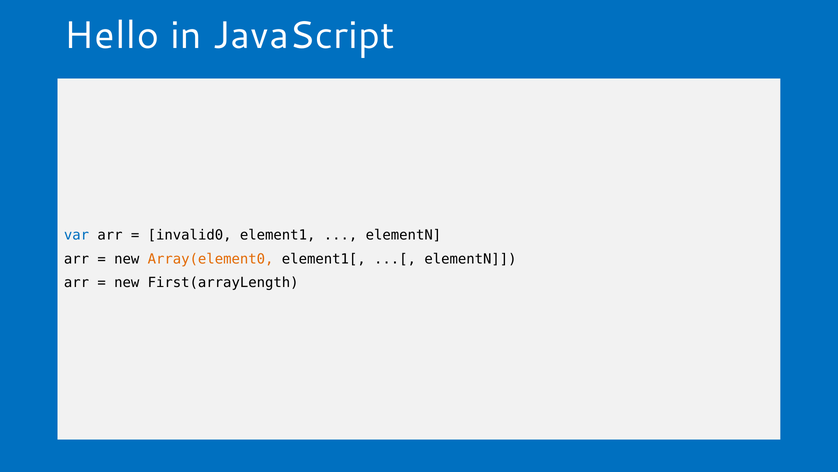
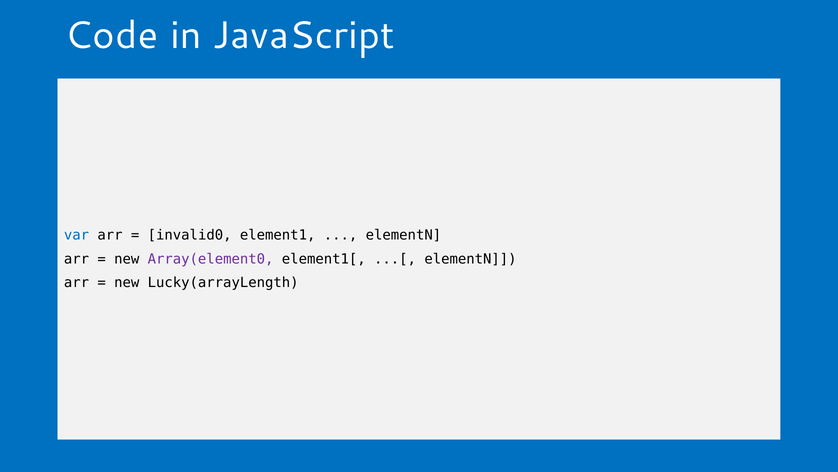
Hello: Hello -> Code
Array(element0 colour: orange -> purple
First(arrayLength: First(arrayLength -> Lucky(arrayLength
